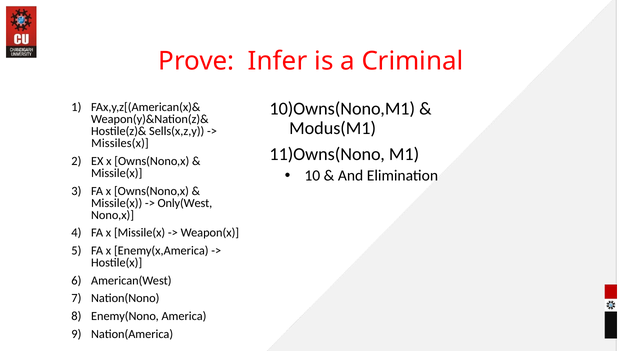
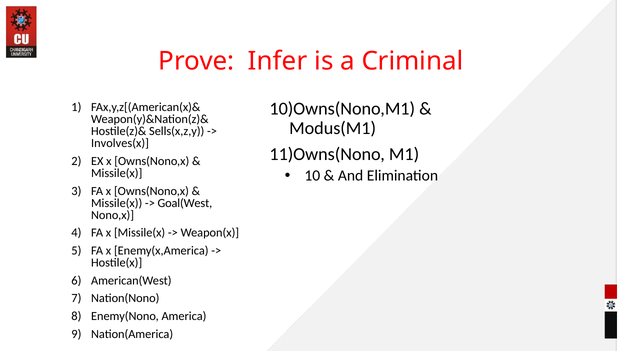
Missiles(x: Missiles(x -> Involves(x
Only(West: Only(West -> Goal(West
